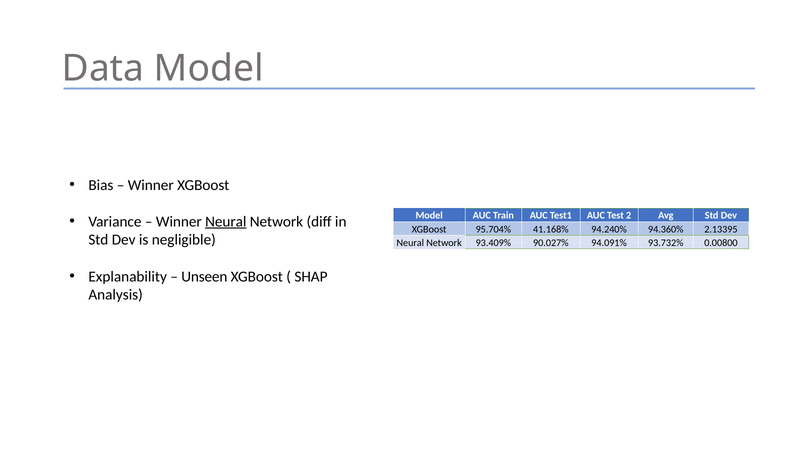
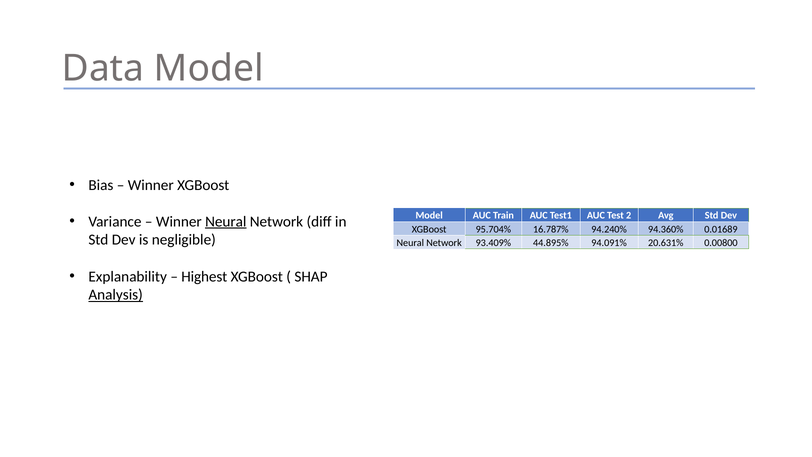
41.168%: 41.168% -> 16.787%
2.13395: 2.13395 -> 0.01689
90.027%: 90.027% -> 44.895%
93.732%: 93.732% -> 20.631%
Unseen: Unseen -> Highest
Analysis underline: none -> present
